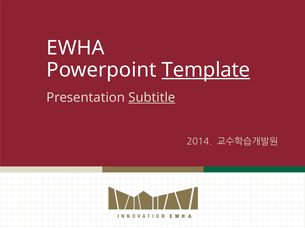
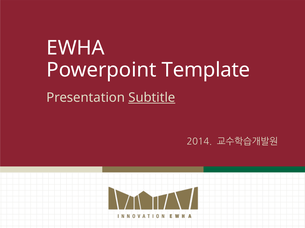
Template underline: present -> none
